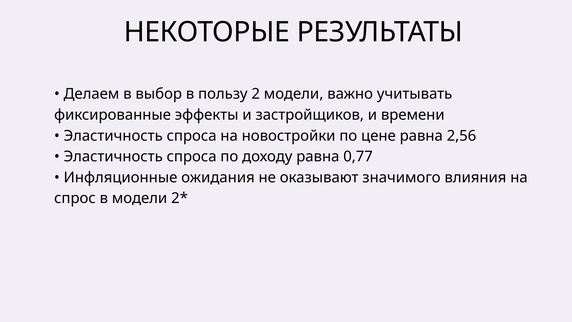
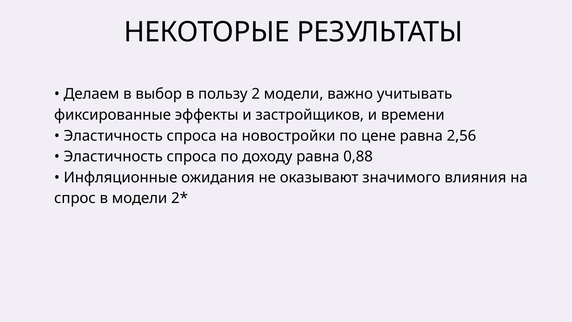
0,77: 0,77 -> 0,88
